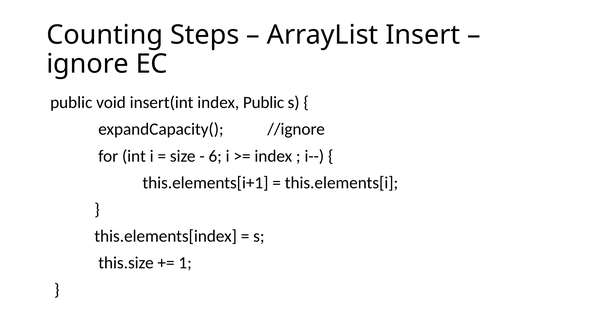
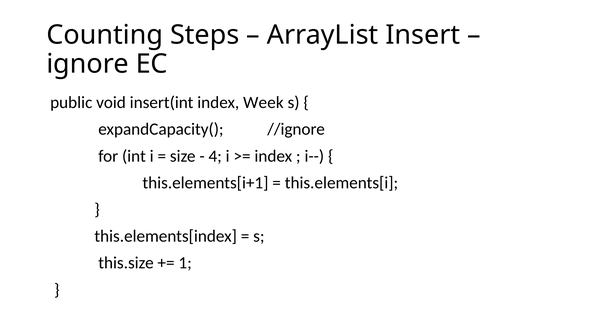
index Public: Public -> Week
6: 6 -> 4
